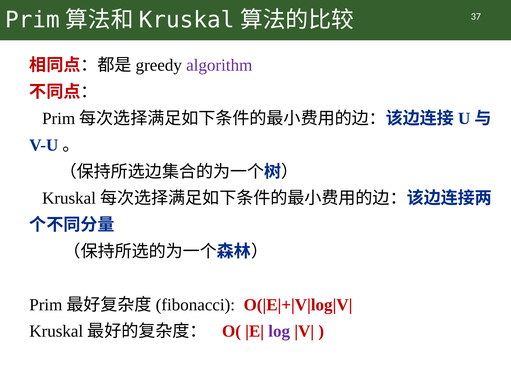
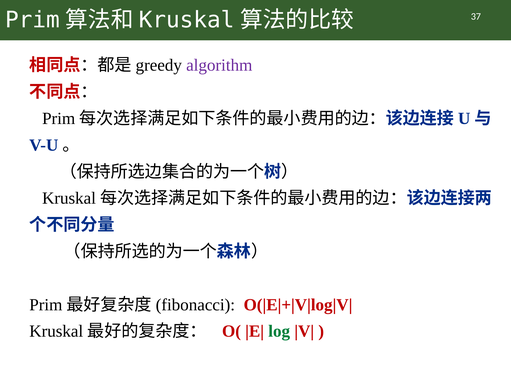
log colour: purple -> green
